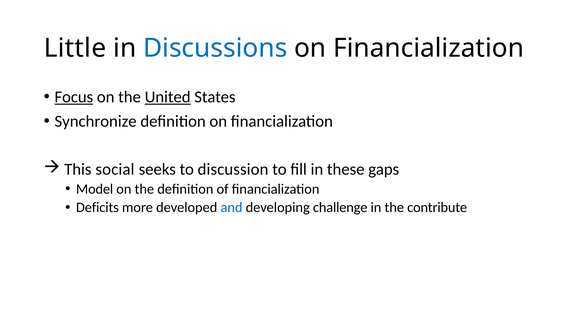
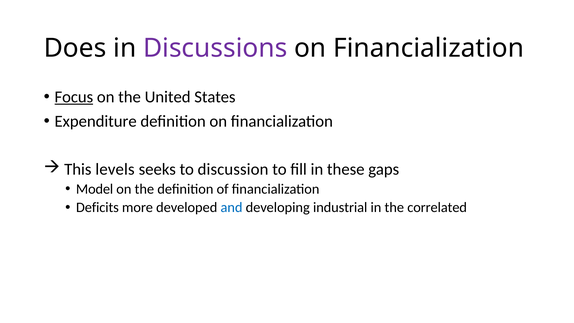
Little: Little -> Does
Discussions colour: blue -> purple
United underline: present -> none
Synchronize: Synchronize -> Expenditure
social: social -> levels
challenge: challenge -> industrial
contribute: contribute -> correlated
